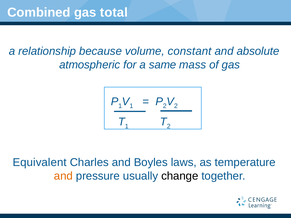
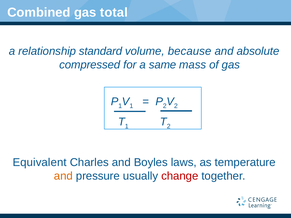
because: because -> standard
constant: constant -> because
atmospheric: atmospheric -> compressed
change colour: black -> red
